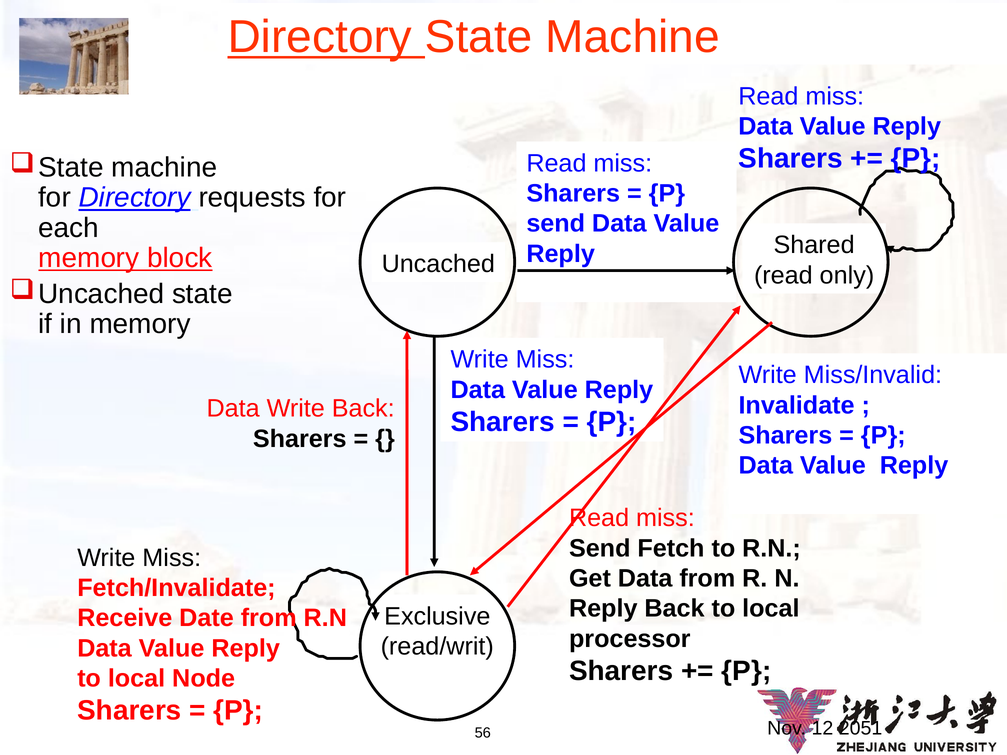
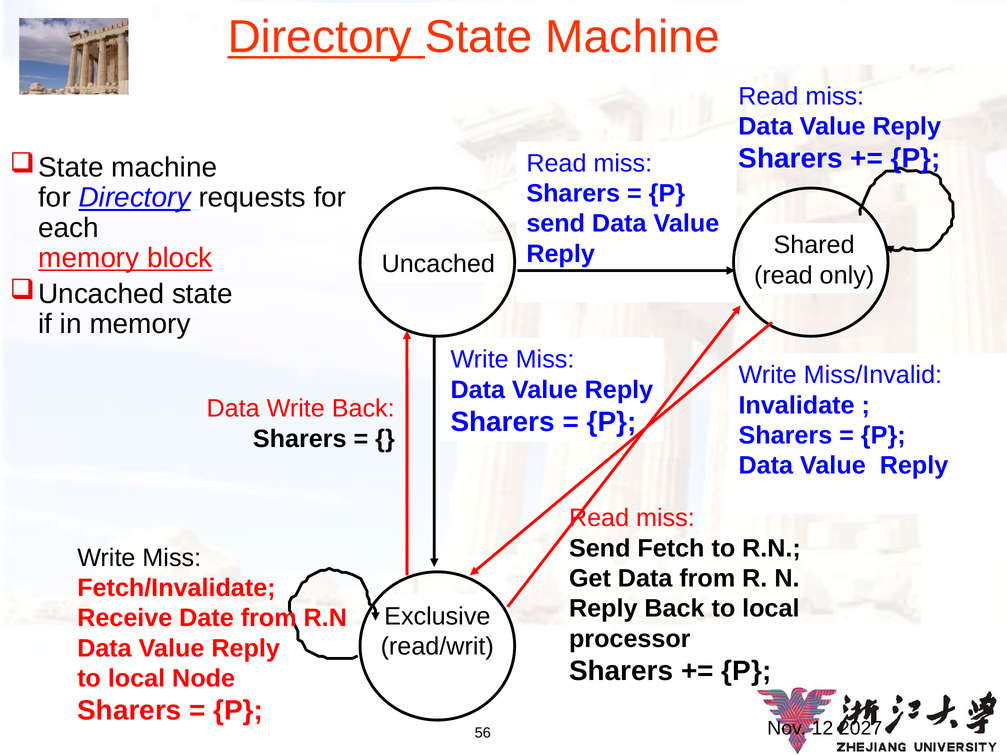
2051: 2051 -> 2027
